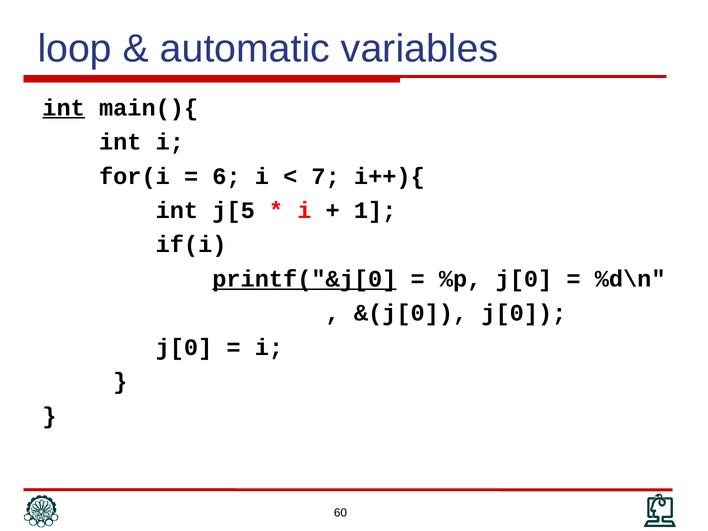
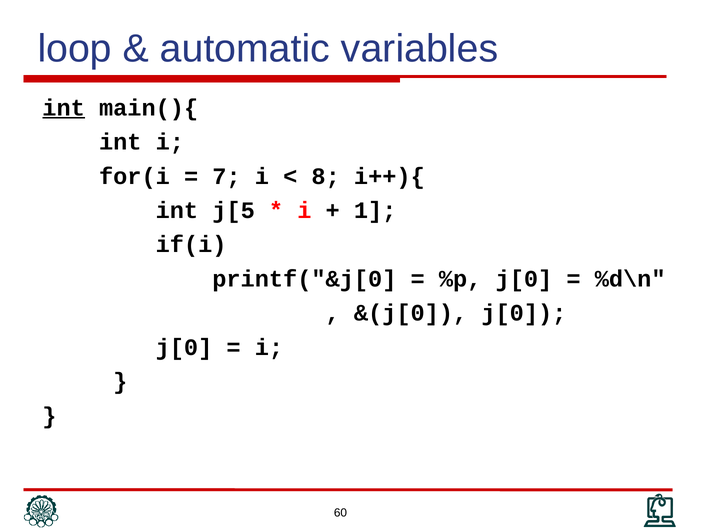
6: 6 -> 7
7: 7 -> 8
printf("&j[0 underline: present -> none
